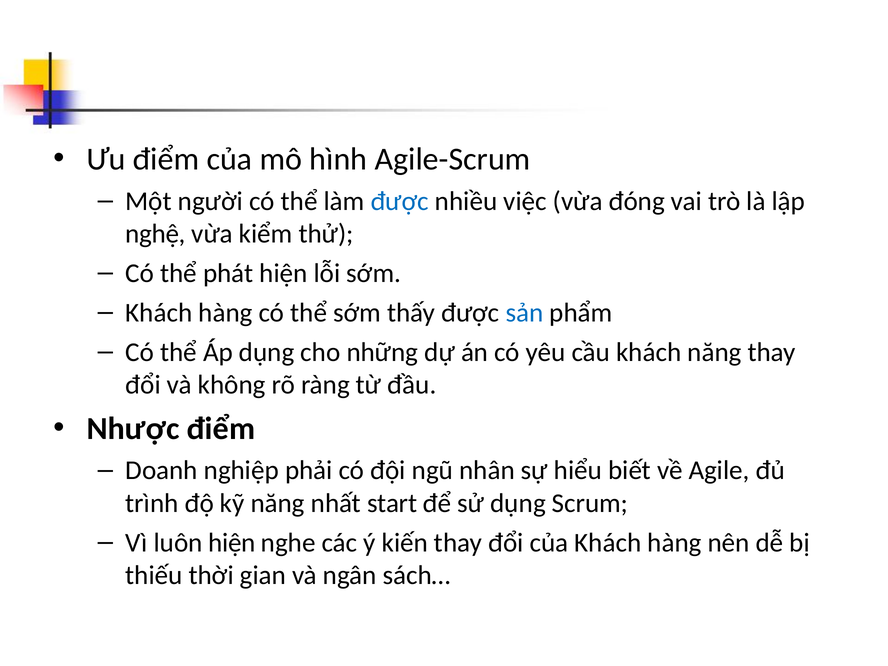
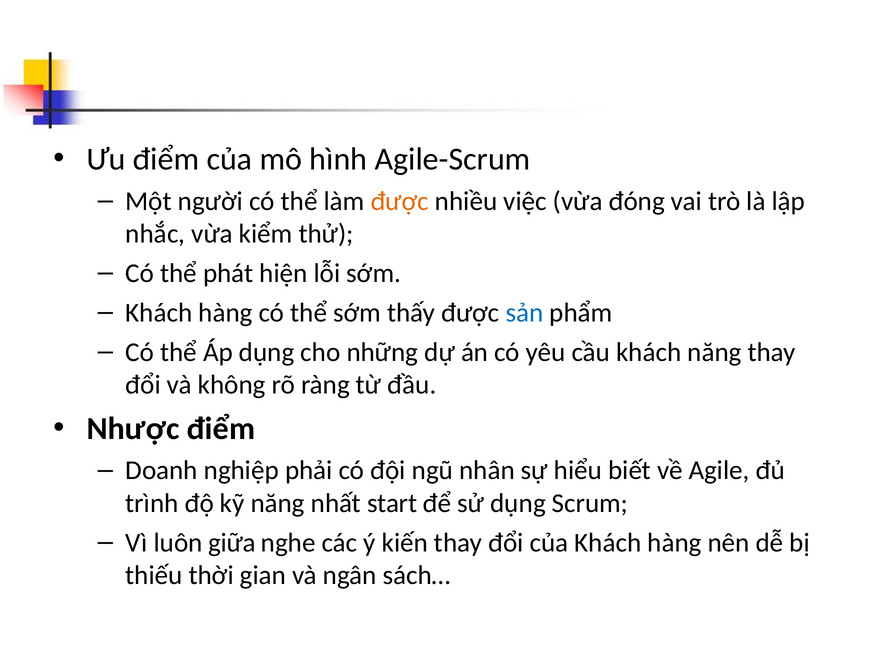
được at (400, 201) colour: blue -> orange
nghệ: nghệ -> nhắc
luôn hiện: hiện -> giữa
